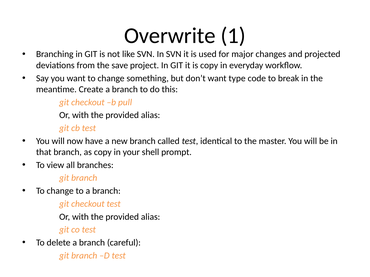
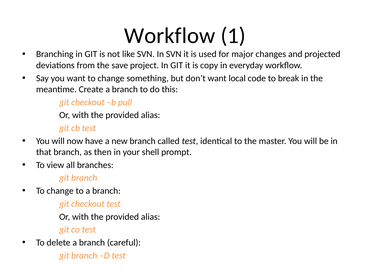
Overwrite at (170, 36): Overwrite -> Workflow
type: type -> local
as copy: copy -> then
